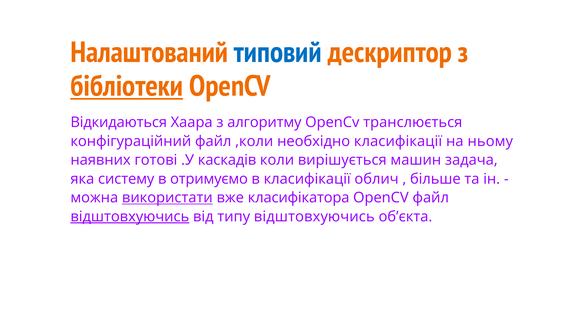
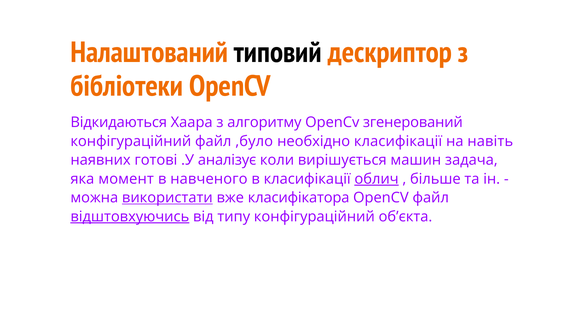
типовий colour: blue -> black
бібліотеки underline: present -> none
транслюється: транслюється -> згенерований
,коли: ,коли -> ,було
ньому: ньому -> навіть
каскадів: каскадів -> аналізує
систему: систему -> момент
отримуємо: отримуємо -> навченого
облич underline: none -> present
типу відштовхуючись: відштовхуючись -> конфігураційний
